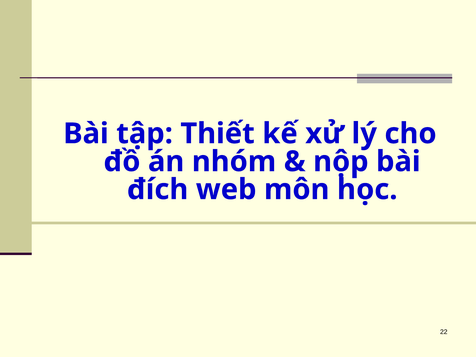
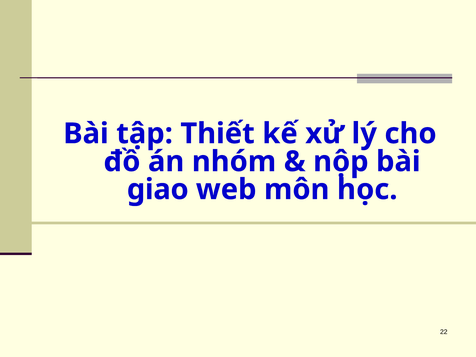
đích: đích -> giao
